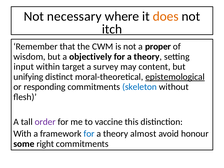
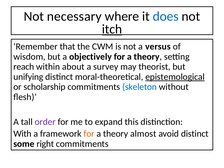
does colour: orange -> blue
itch underline: none -> present
proper: proper -> versus
input: input -> reach
target: target -> about
content: content -> theorist
responding: responding -> scholarship
vaccine: vaccine -> expand
for at (89, 134) colour: blue -> orange
avoid honour: honour -> distinct
